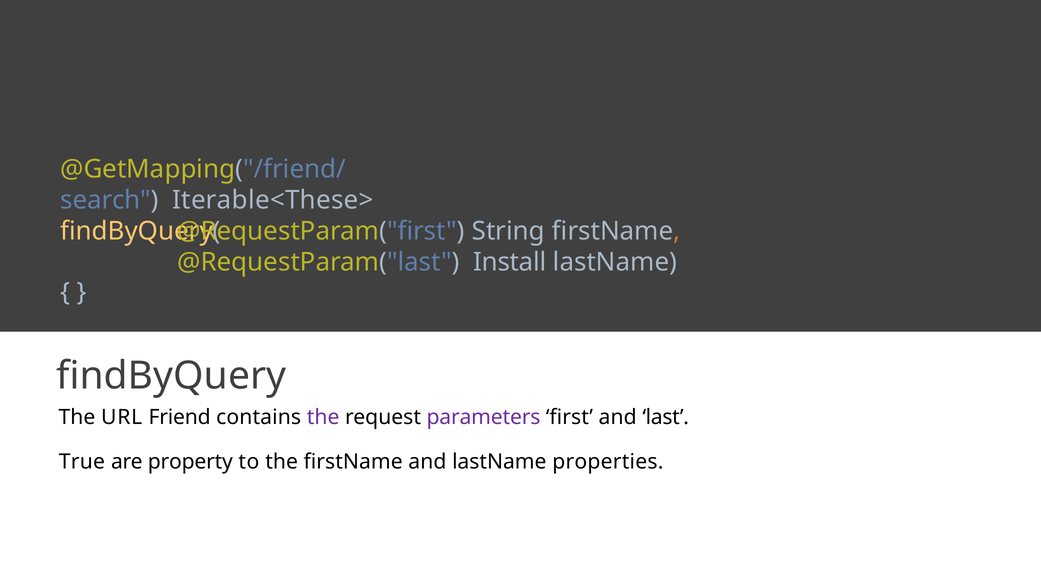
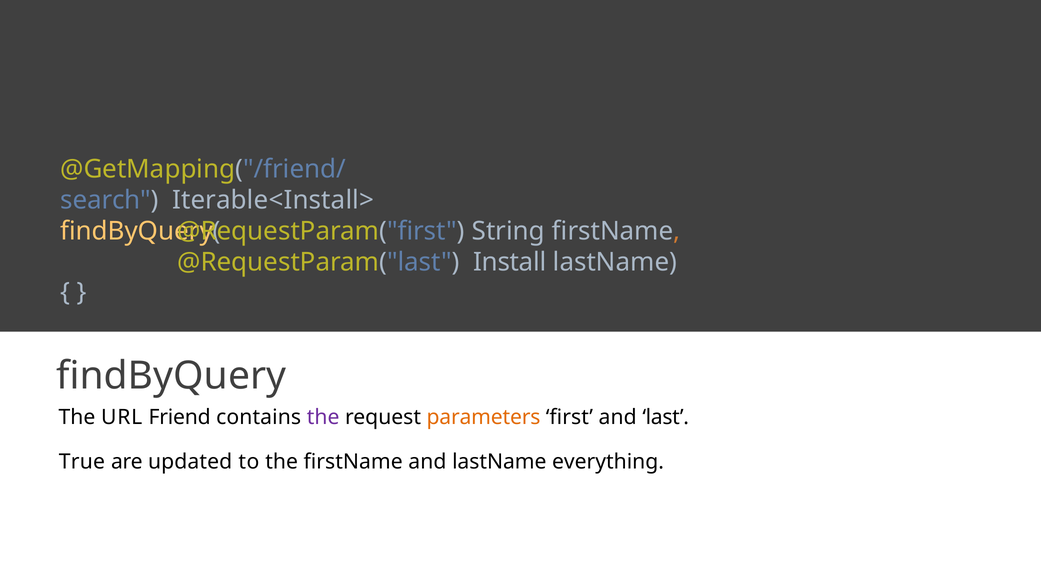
Iterable<These>: Iterable<These> -> Iterable<Install>
parameters colour: purple -> orange
property: property -> updated
properties: properties -> everything
